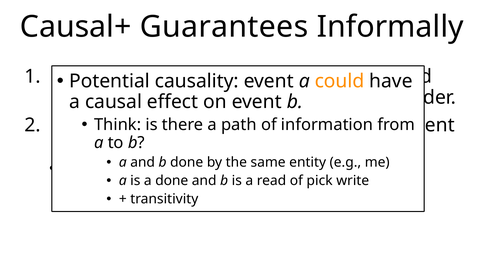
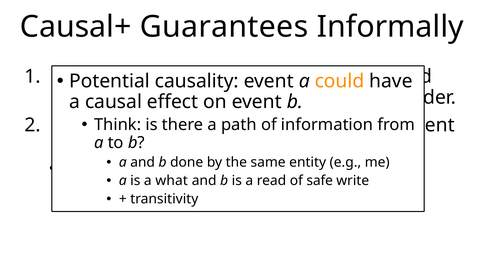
a done: done -> what
pick: pick -> safe
